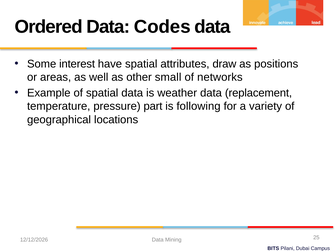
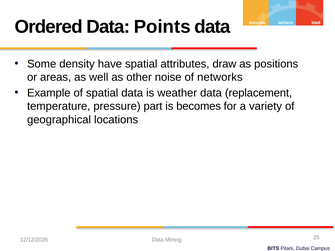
Codes: Codes -> Points
interest: interest -> density
small: small -> noise
following: following -> becomes
